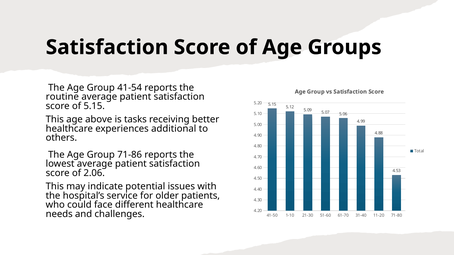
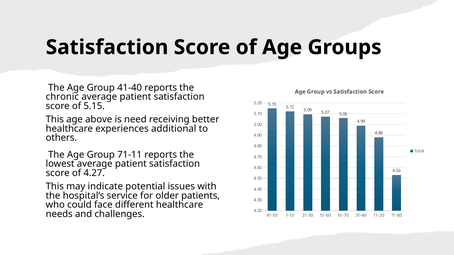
41-54: 41-54 -> 41-40
routine: routine -> chronic
tasks: tasks -> need
71-86: 71-86 -> 71-11
2.06: 2.06 -> 4.27
